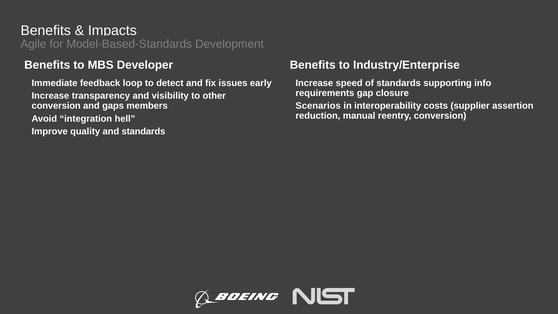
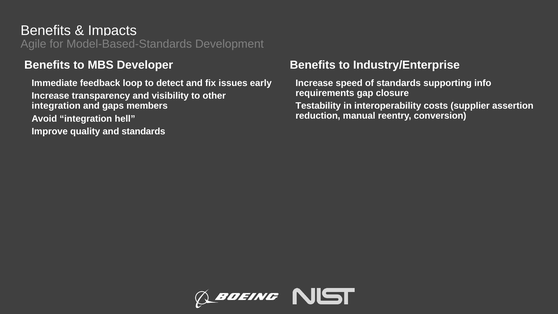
Scenarios: Scenarios -> Testability
conversion at (56, 106): conversion -> integration
